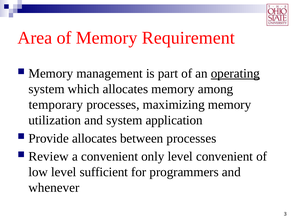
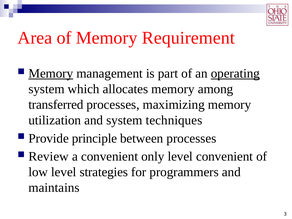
Memory at (51, 73) underline: none -> present
temporary: temporary -> transferred
application: application -> techniques
Provide allocates: allocates -> principle
sufficient: sufficient -> strategies
whenever: whenever -> maintains
